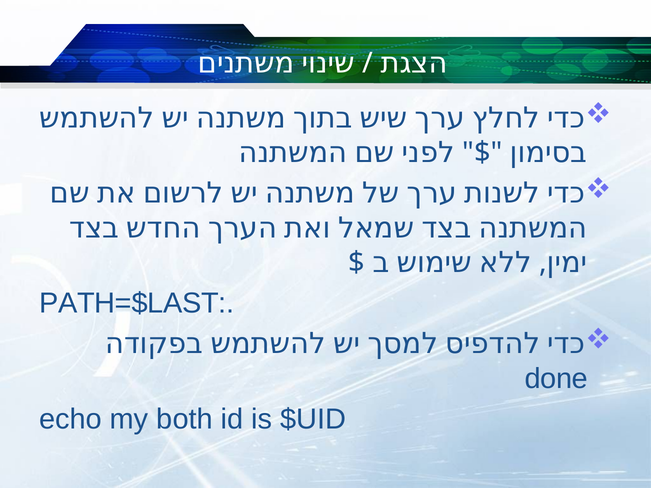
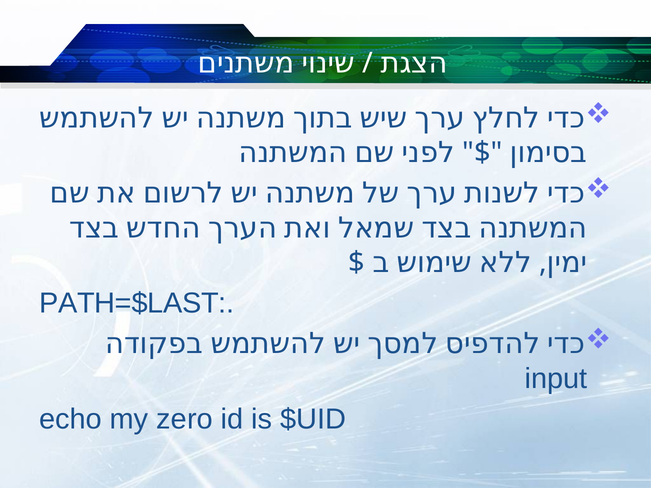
done: done -> input
both: both -> zero
